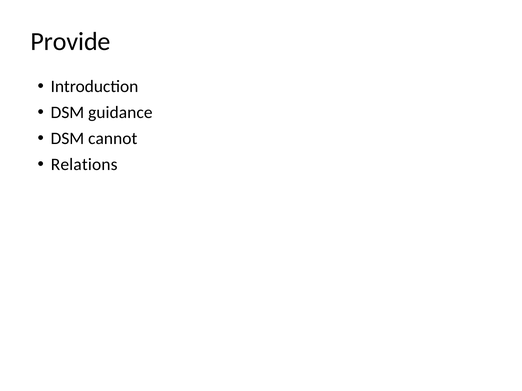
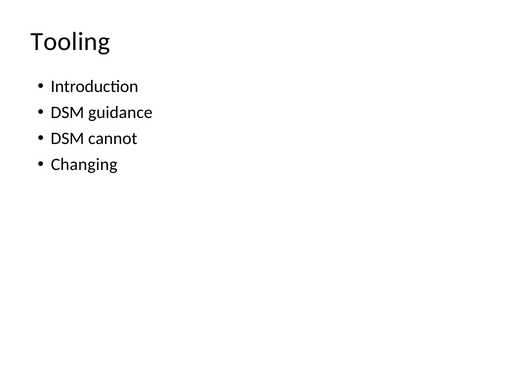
Provide: Provide -> Tooling
Relations: Relations -> Changing
